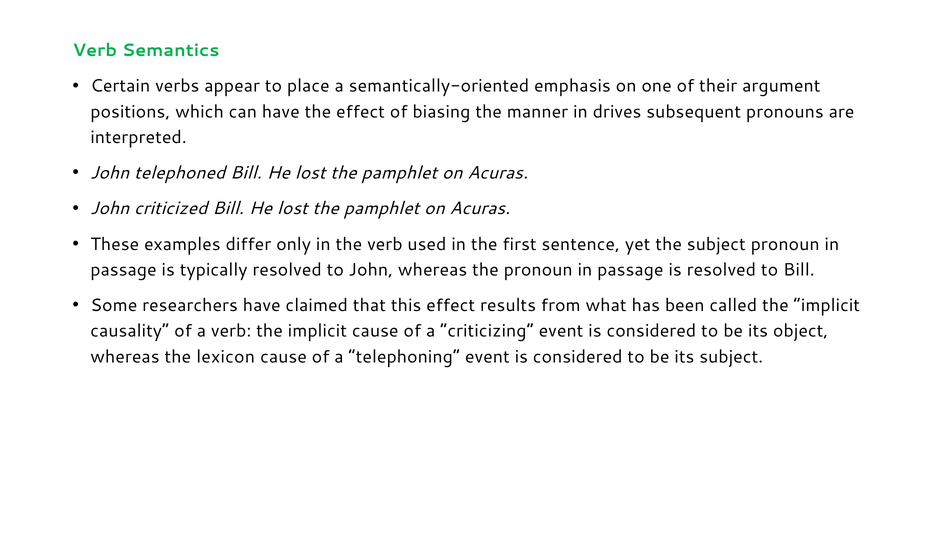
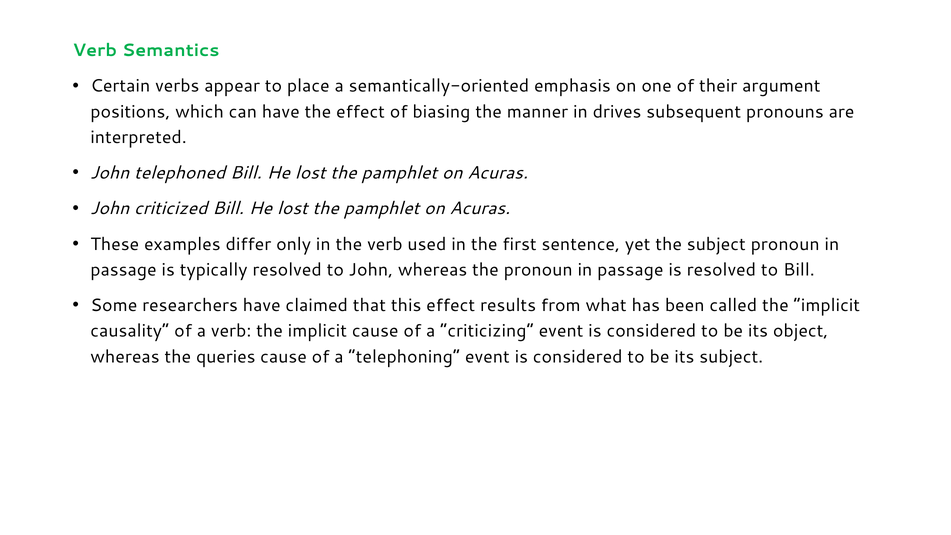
lexicon: lexicon -> queries
